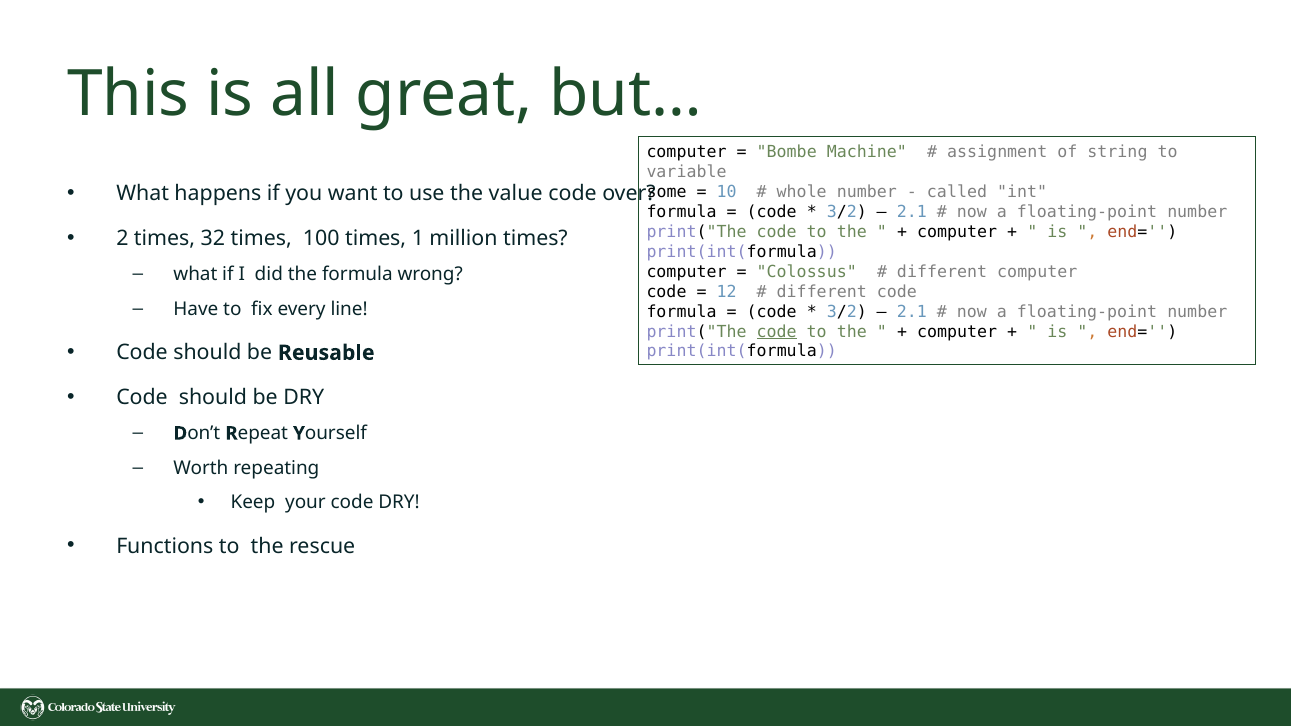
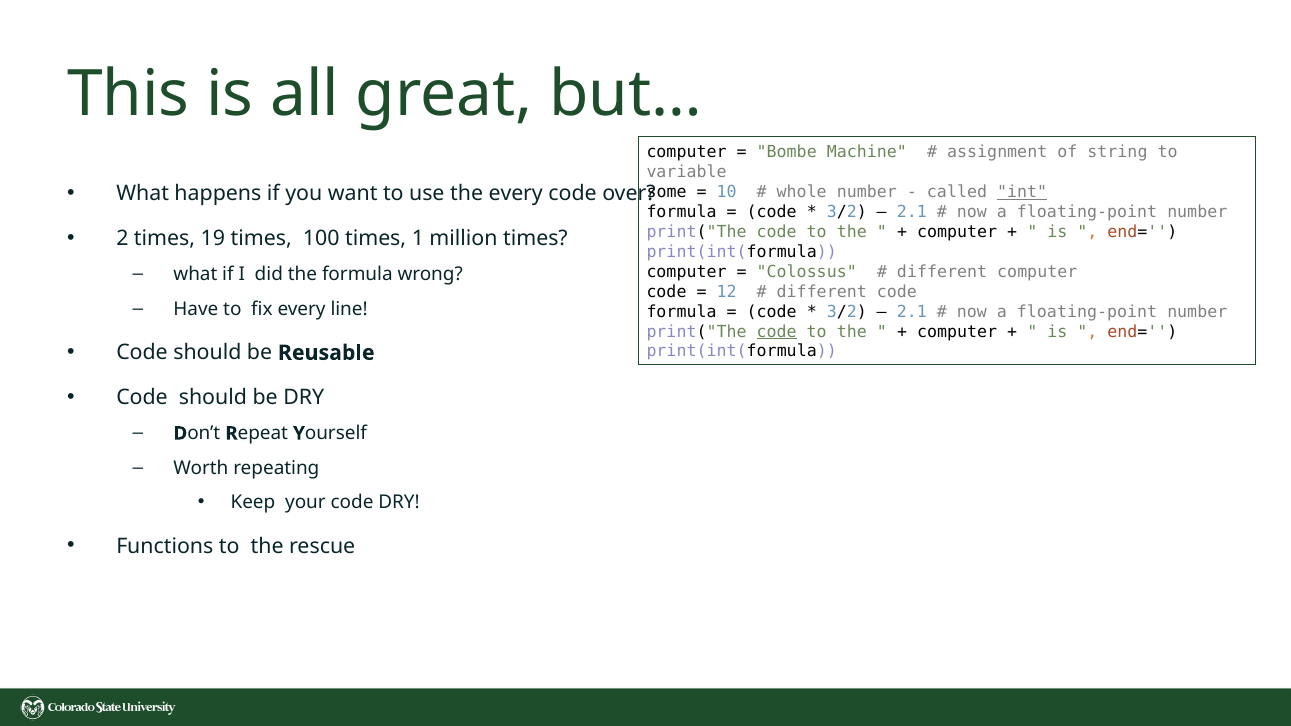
the value: value -> every
int underline: none -> present
32: 32 -> 19
